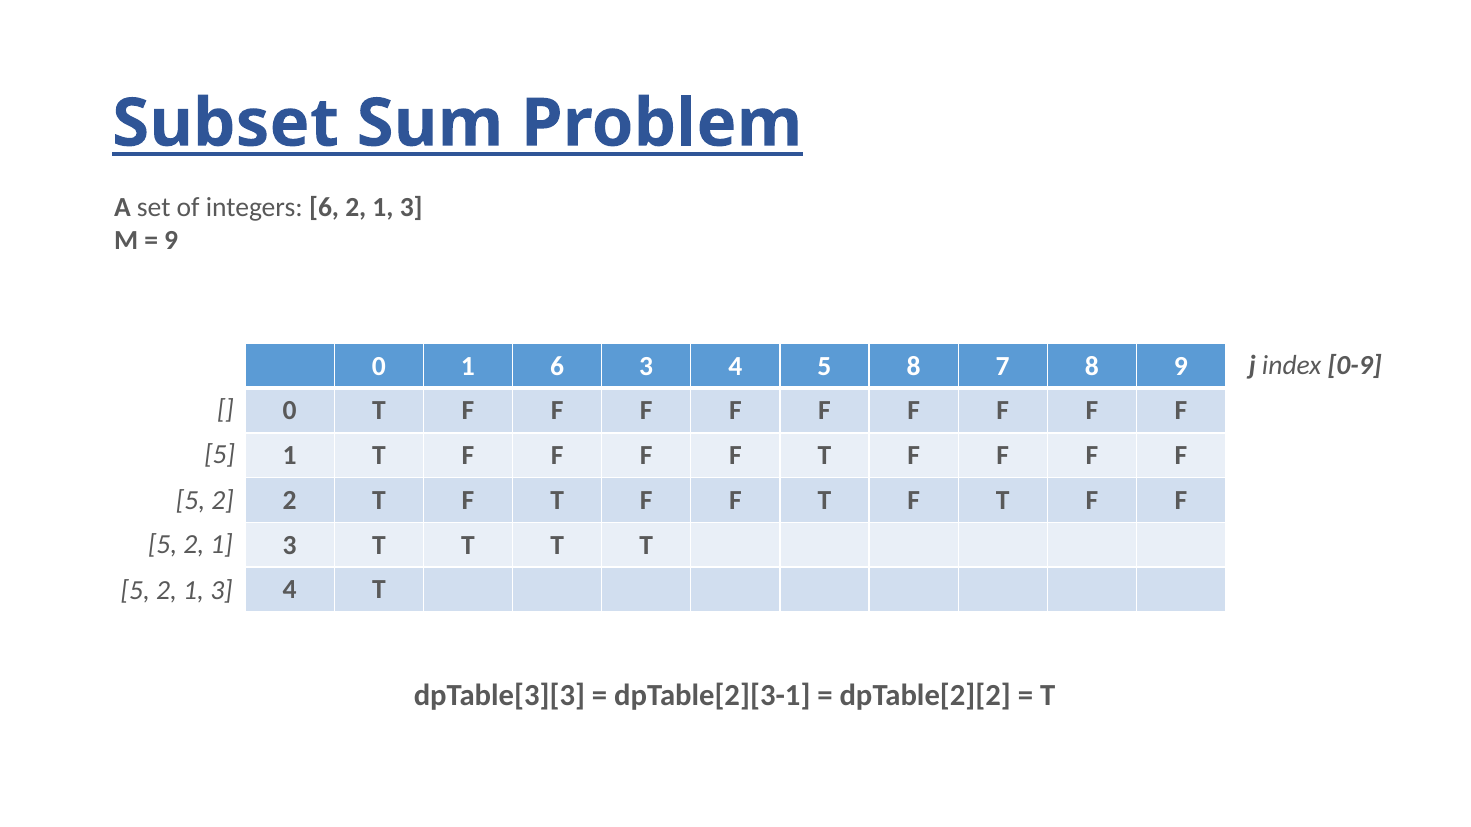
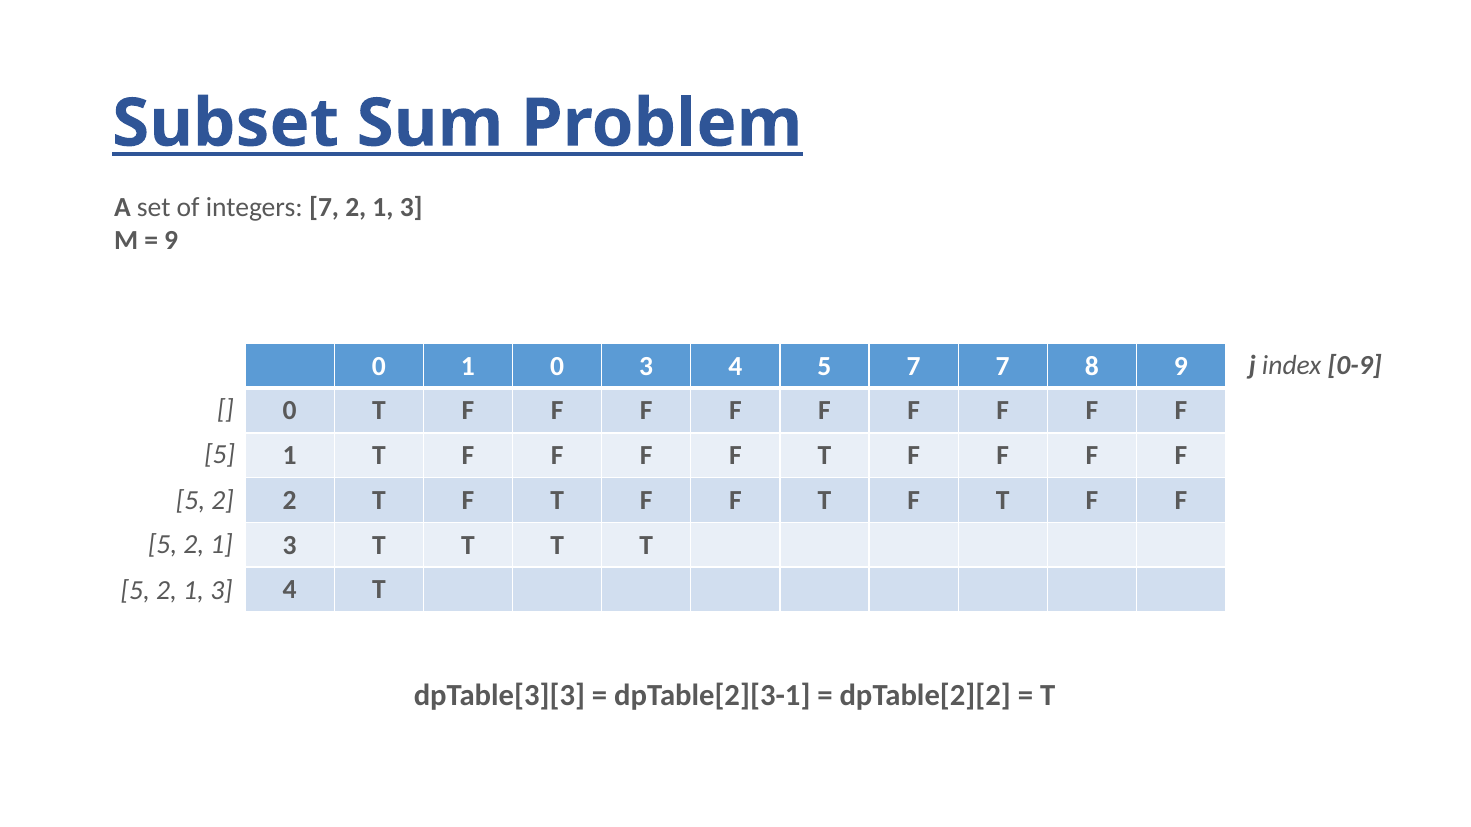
integers 6: 6 -> 7
1 6: 6 -> 0
5 8: 8 -> 7
